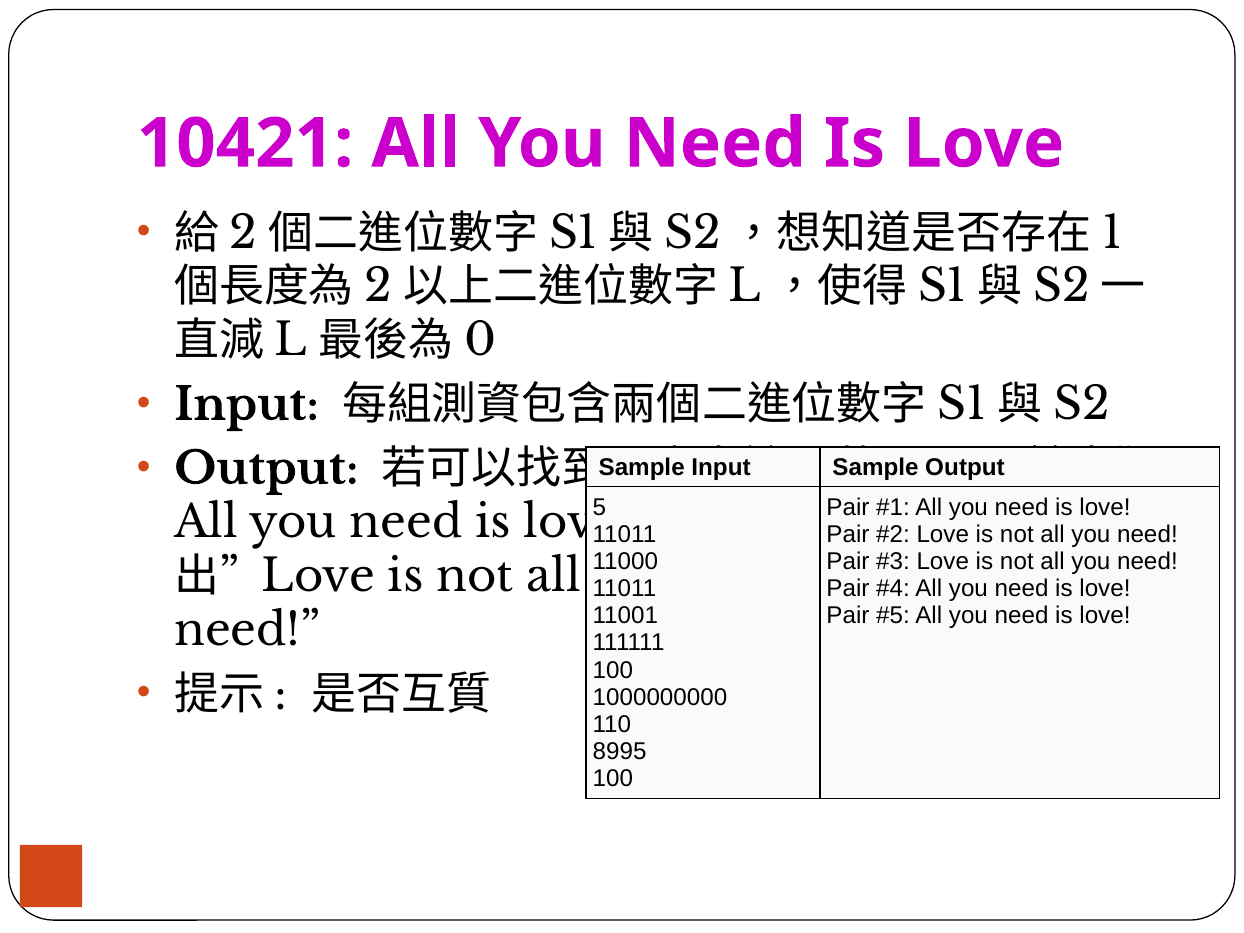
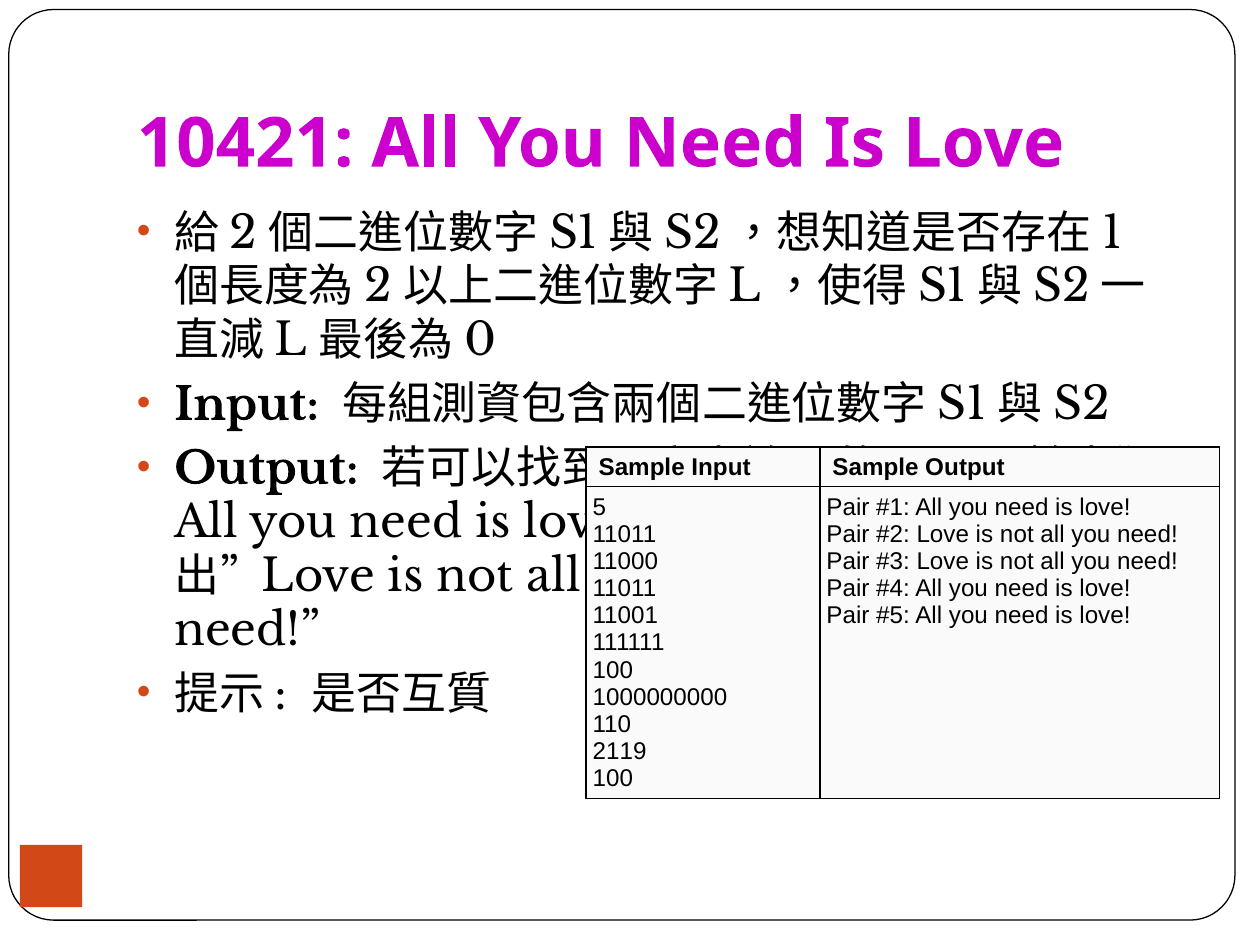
8995: 8995 -> 2119
